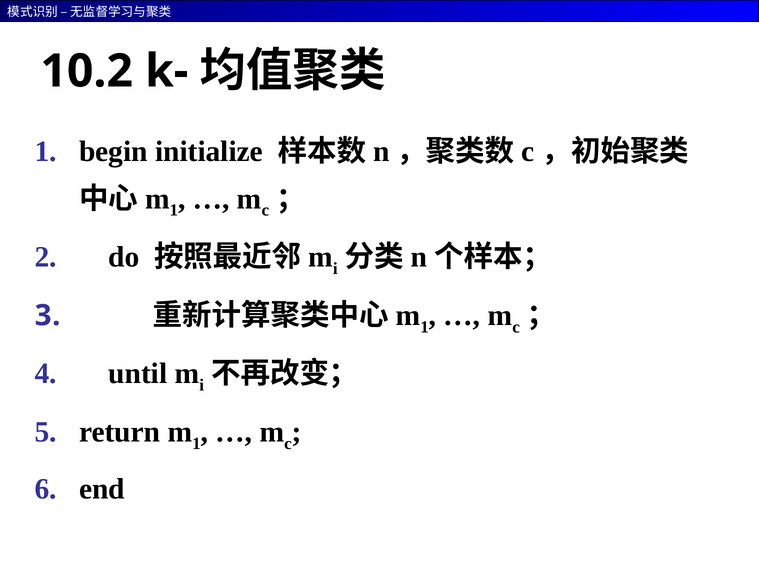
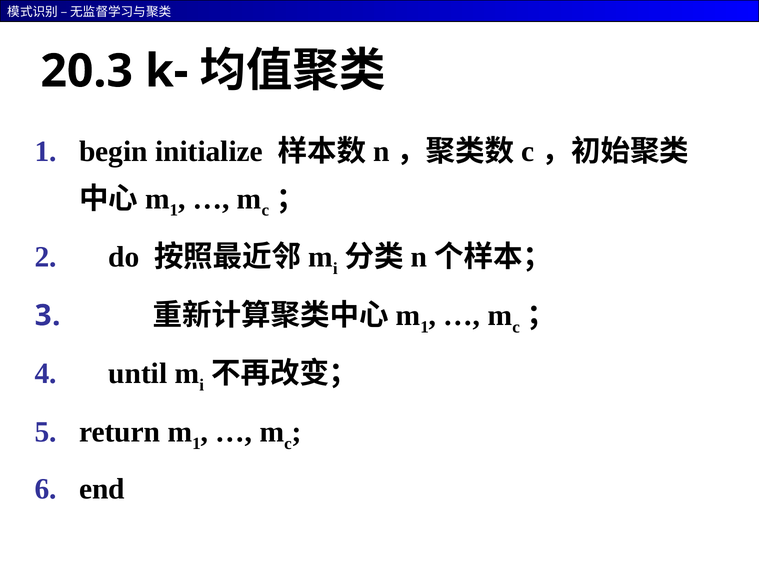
10.2: 10.2 -> 20.3
